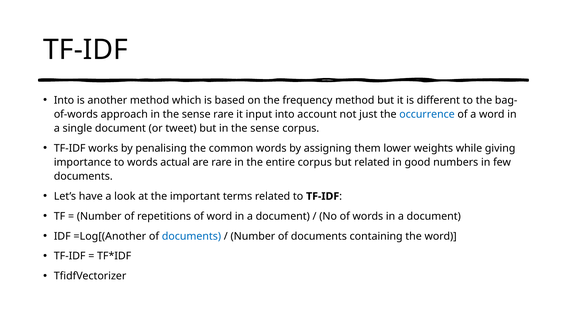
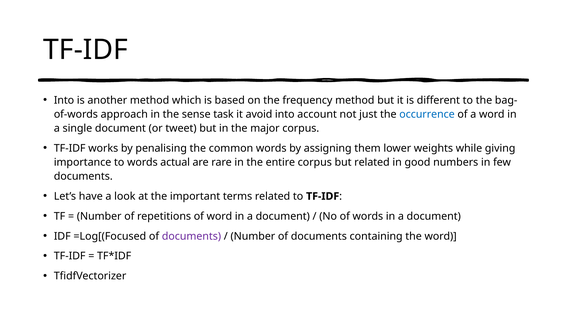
sense rare: rare -> task
input: input -> avoid
but in the sense: sense -> major
=Log[(Another: =Log[(Another -> =Log[(Focused
documents at (191, 236) colour: blue -> purple
